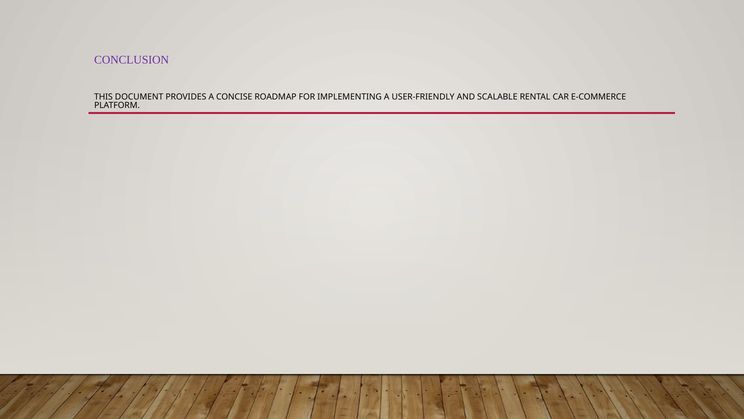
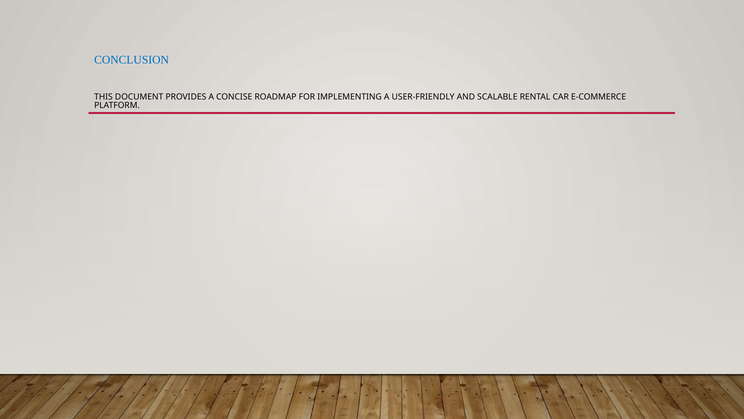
CONCLUSION colour: purple -> blue
